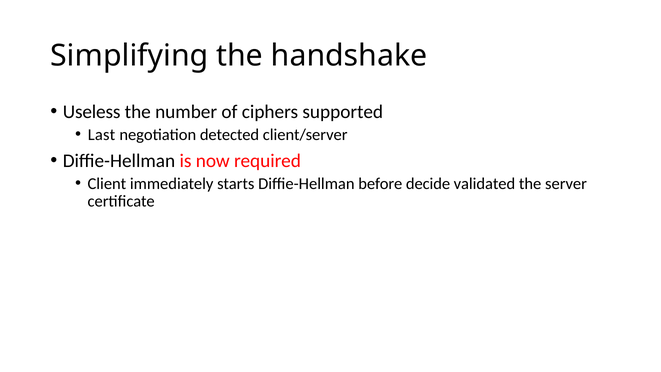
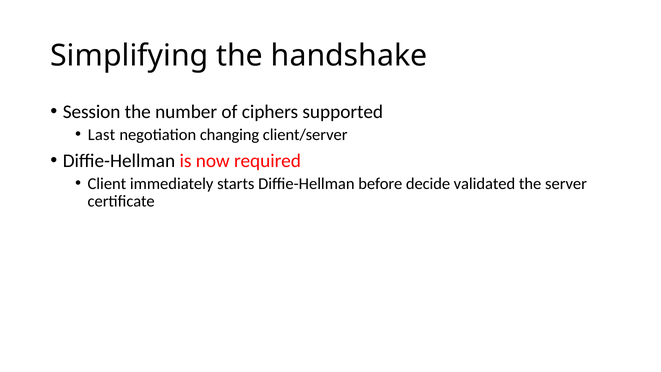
Useless: Useless -> Session
detected: detected -> changing
